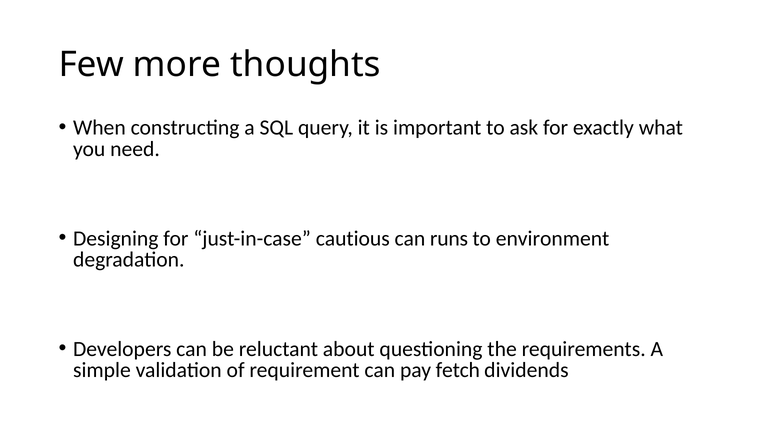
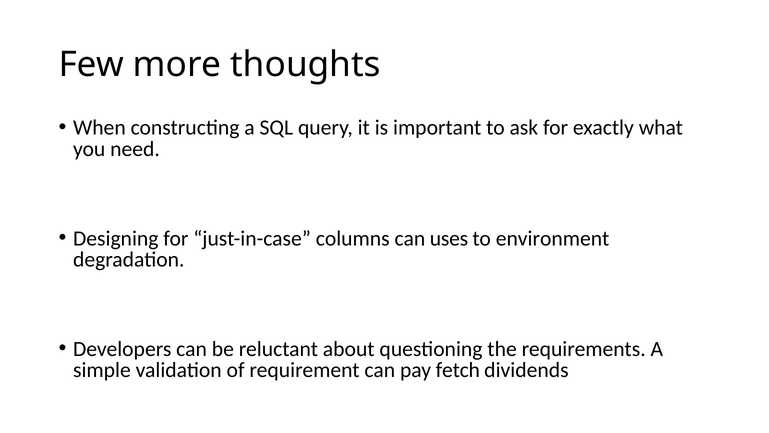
cautious: cautious -> columns
runs: runs -> uses
